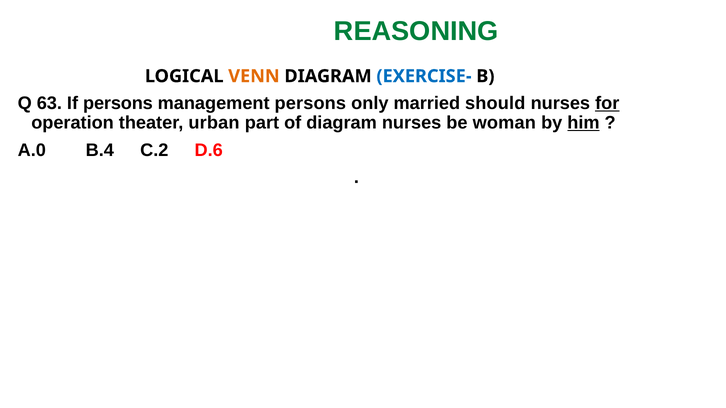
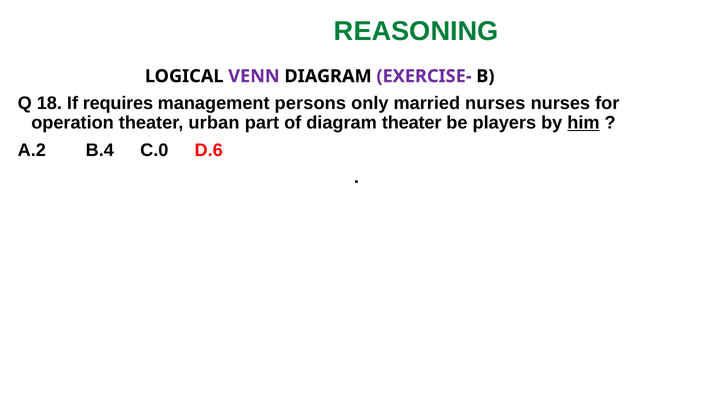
VENN colour: orange -> purple
EXERCISE- colour: blue -> purple
63: 63 -> 18
If persons: persons -> requires
married should: should -> nurses
for underline: present -> none
diagram nurses: nurses -> theater
woman: woman -> players
A.0: A.0 -> A.2
C.2: C.2 -> C.0
